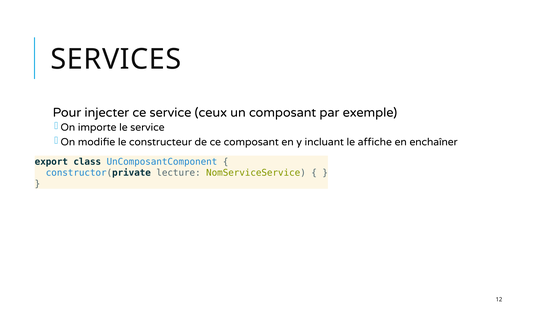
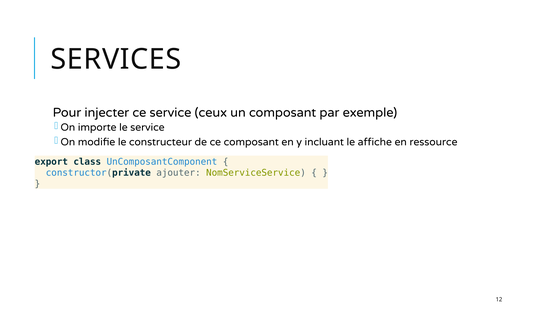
enchaîner: enchaîner -> ressource
lecture: lecture -> ajouter
